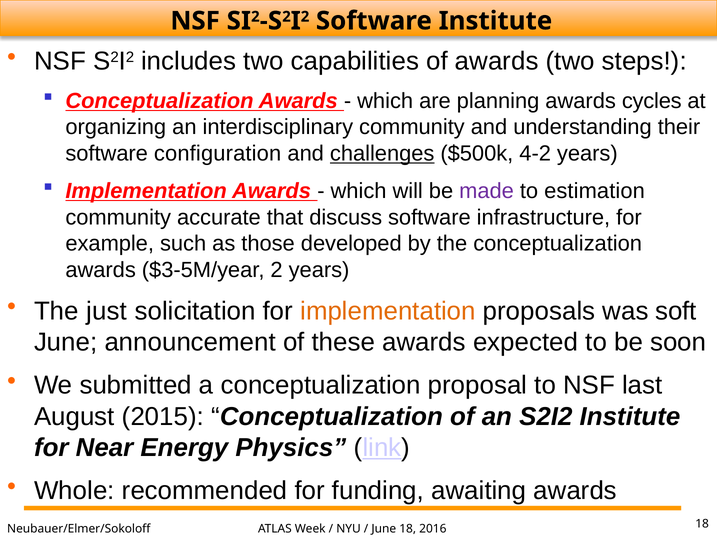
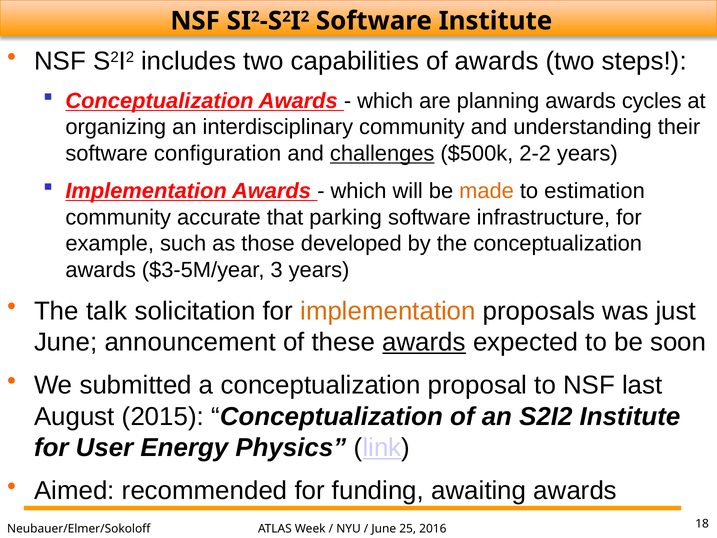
4-2: 4-2 -> 2-2
made colour: purple -> orange
discuss: discuss -> parking
$3-5M/year 2: 2 -> 3
just: just -> talk
soft: soft -> just
awards at (424, 342) underline: none -> present
Near: Near -> User
Whole: Whole -> Aimed
June 18: 18 -> 25
